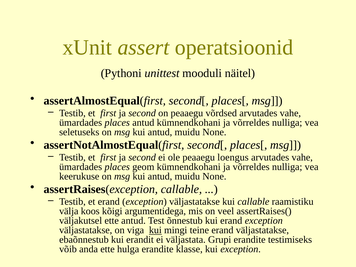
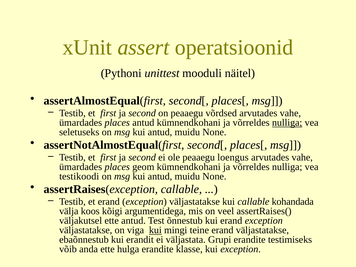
nulliga at (287, 123) underline: none -> present
keerukuse: keerukuse -> testikoodi
raamistiku: raamistiku -> kohandada
